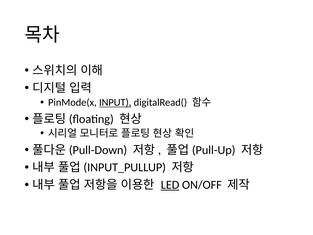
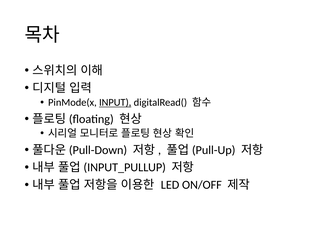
LED underline: present -> none
